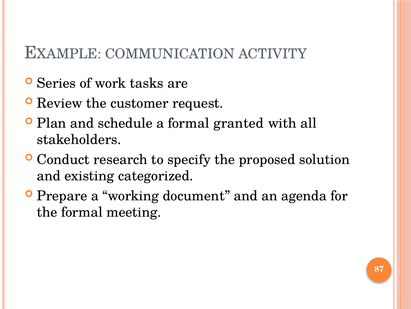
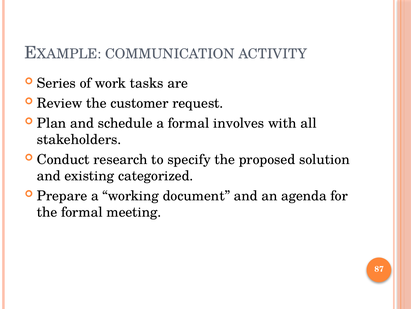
granted: granted -> involves
